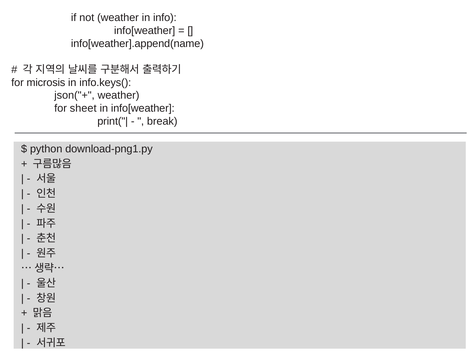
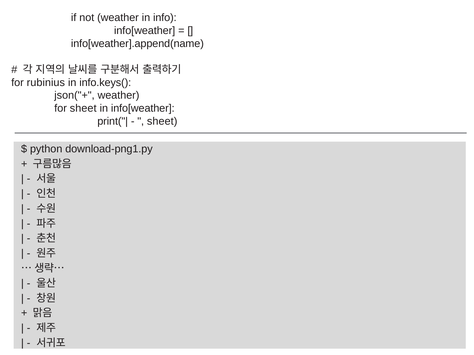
microsis: microsis -> rubinius
break at (162, 121): break -> sheet
